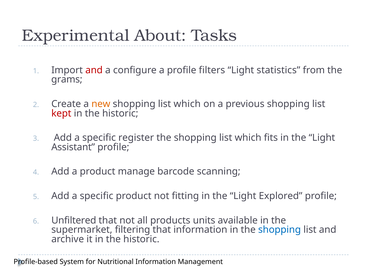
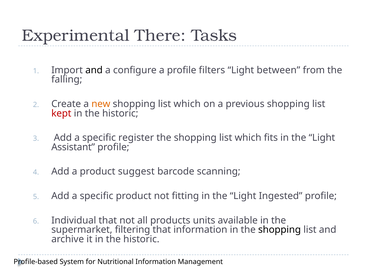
About: About -> There
and at (94, 70) colour: red -> black
statistics: statistics -> between
grams: grams -> falling
manage: manage -> suggest
Explored: Explored -> Ingested
Unfiltered: Unfiltered -> Individual
shopping at (280, 230) colour: blue -> black
